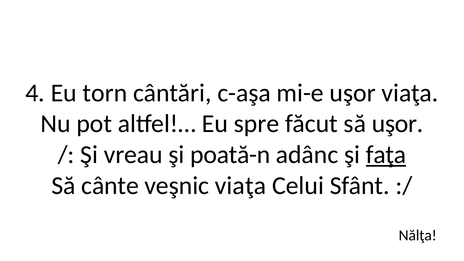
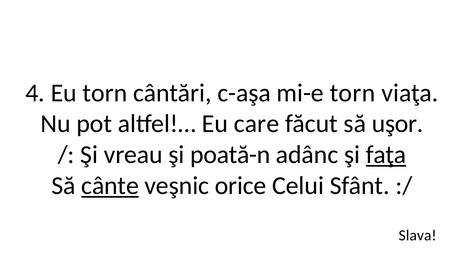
mi-e uşor: uşor -> torn
spre: spre -> care
cânte underline: none -> present
veşnic viaţa: viaţa -> orice
Nălţa: Nălţa -> Slava
